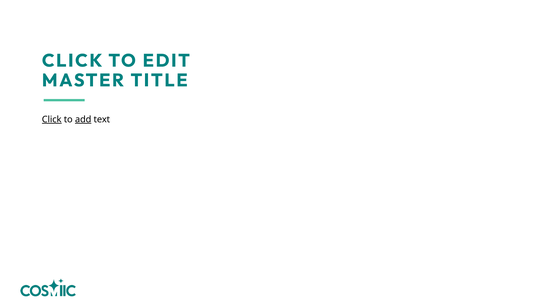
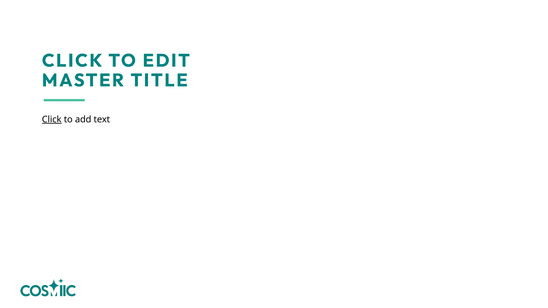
add underline: present -> none
